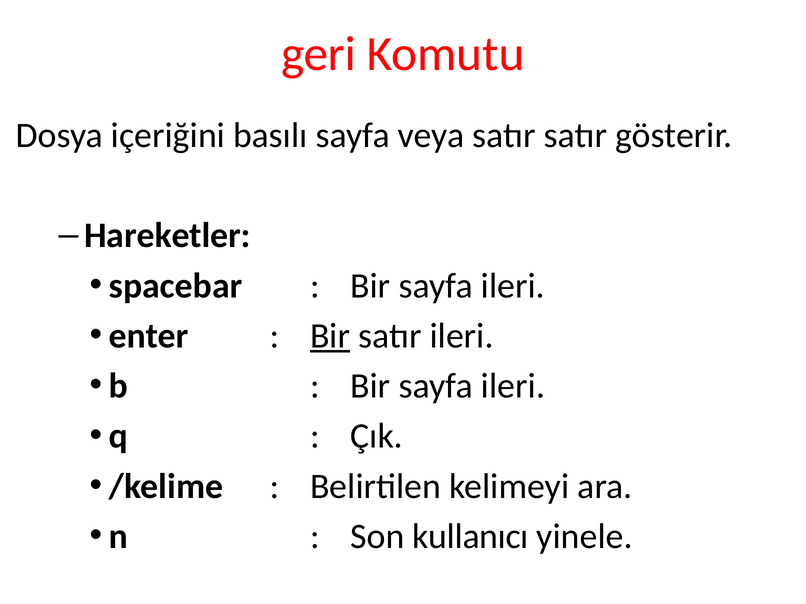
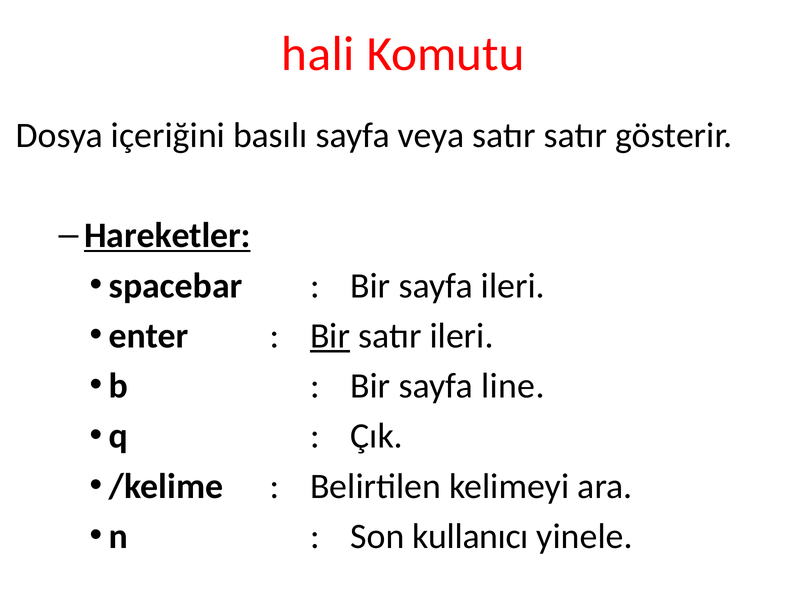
geri: geri -> hali
Hareketler underline: none -> present
ileri at (513, 386): ileri -> line
